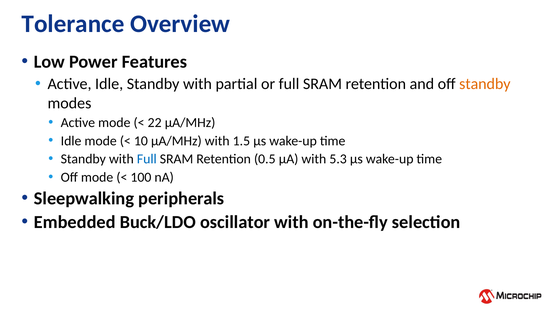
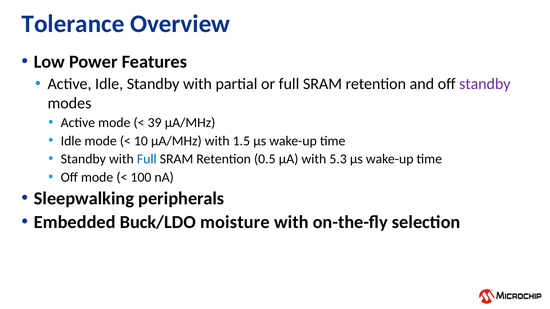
standby at (485, 84) colour: orange -> purple
22: 22 -> 39
oscillator: oscillator -> moisture
